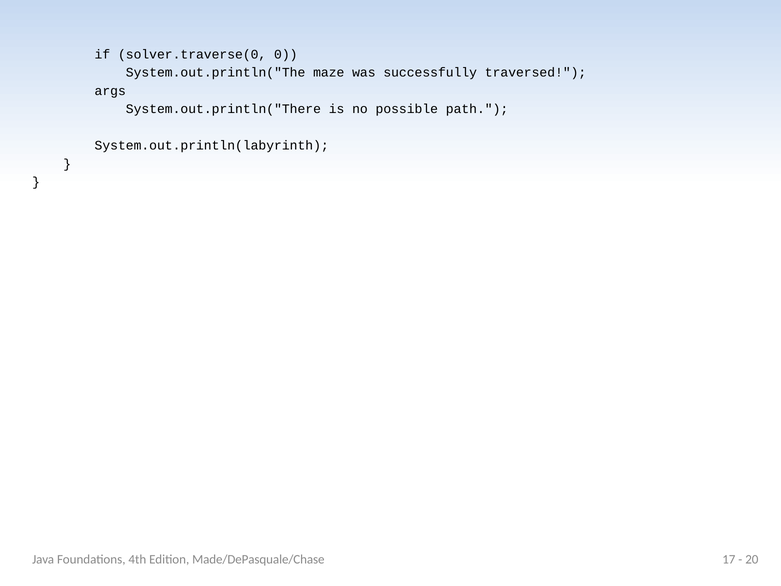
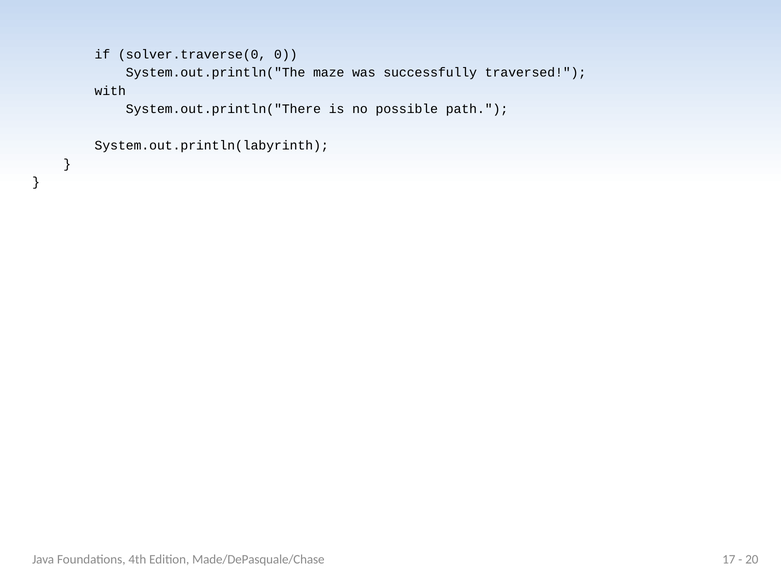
args: args -> with
